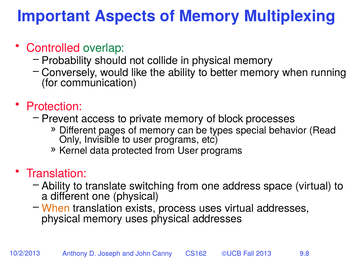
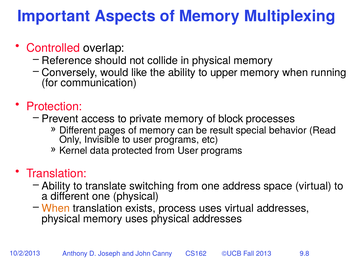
overlap colour: green -> black
Probability: Probability -> Reference
better: better -> upper
types: types -> result
